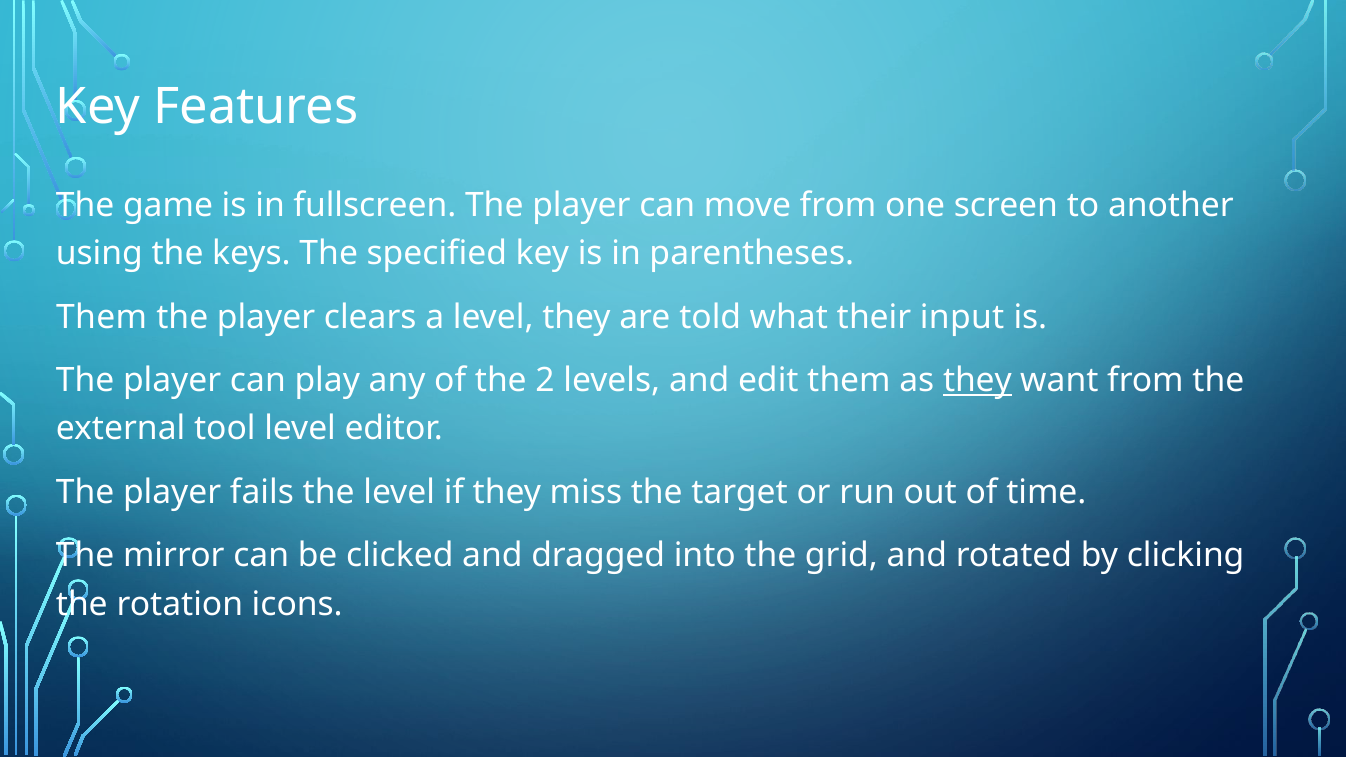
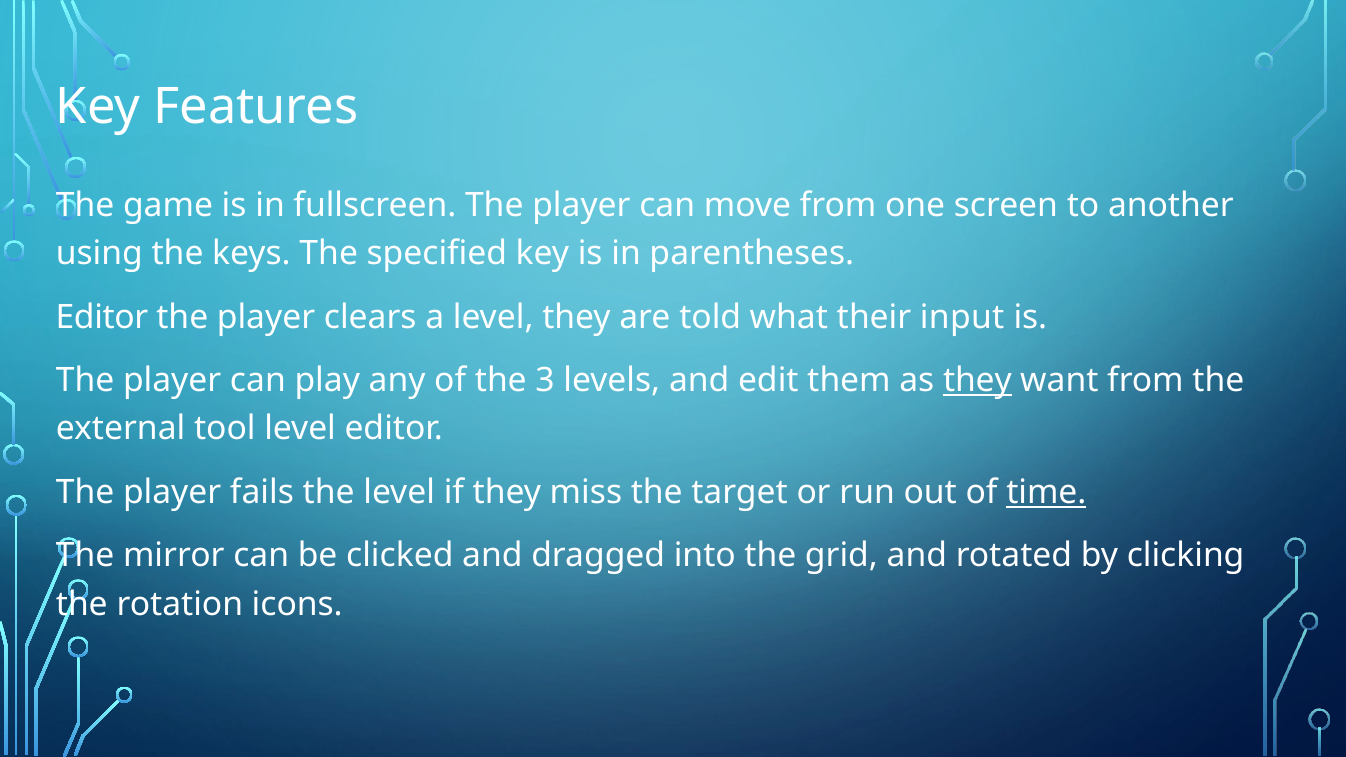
Them at (102, 317): Them -> Editor
2: 2 -> 3
time underline: none -> present
